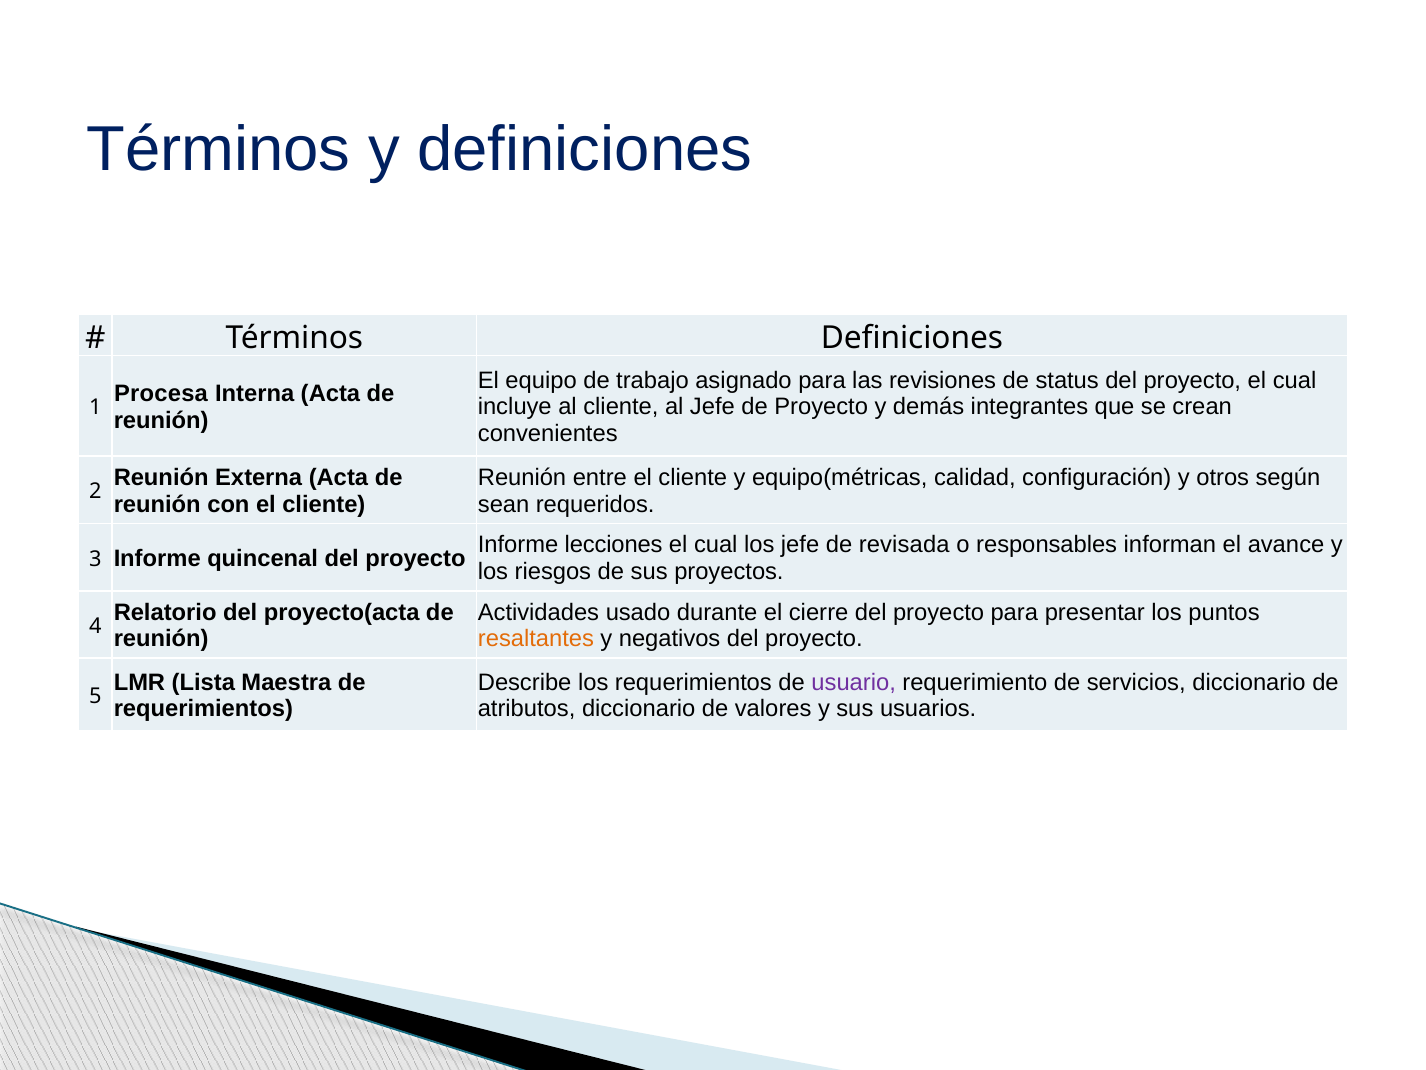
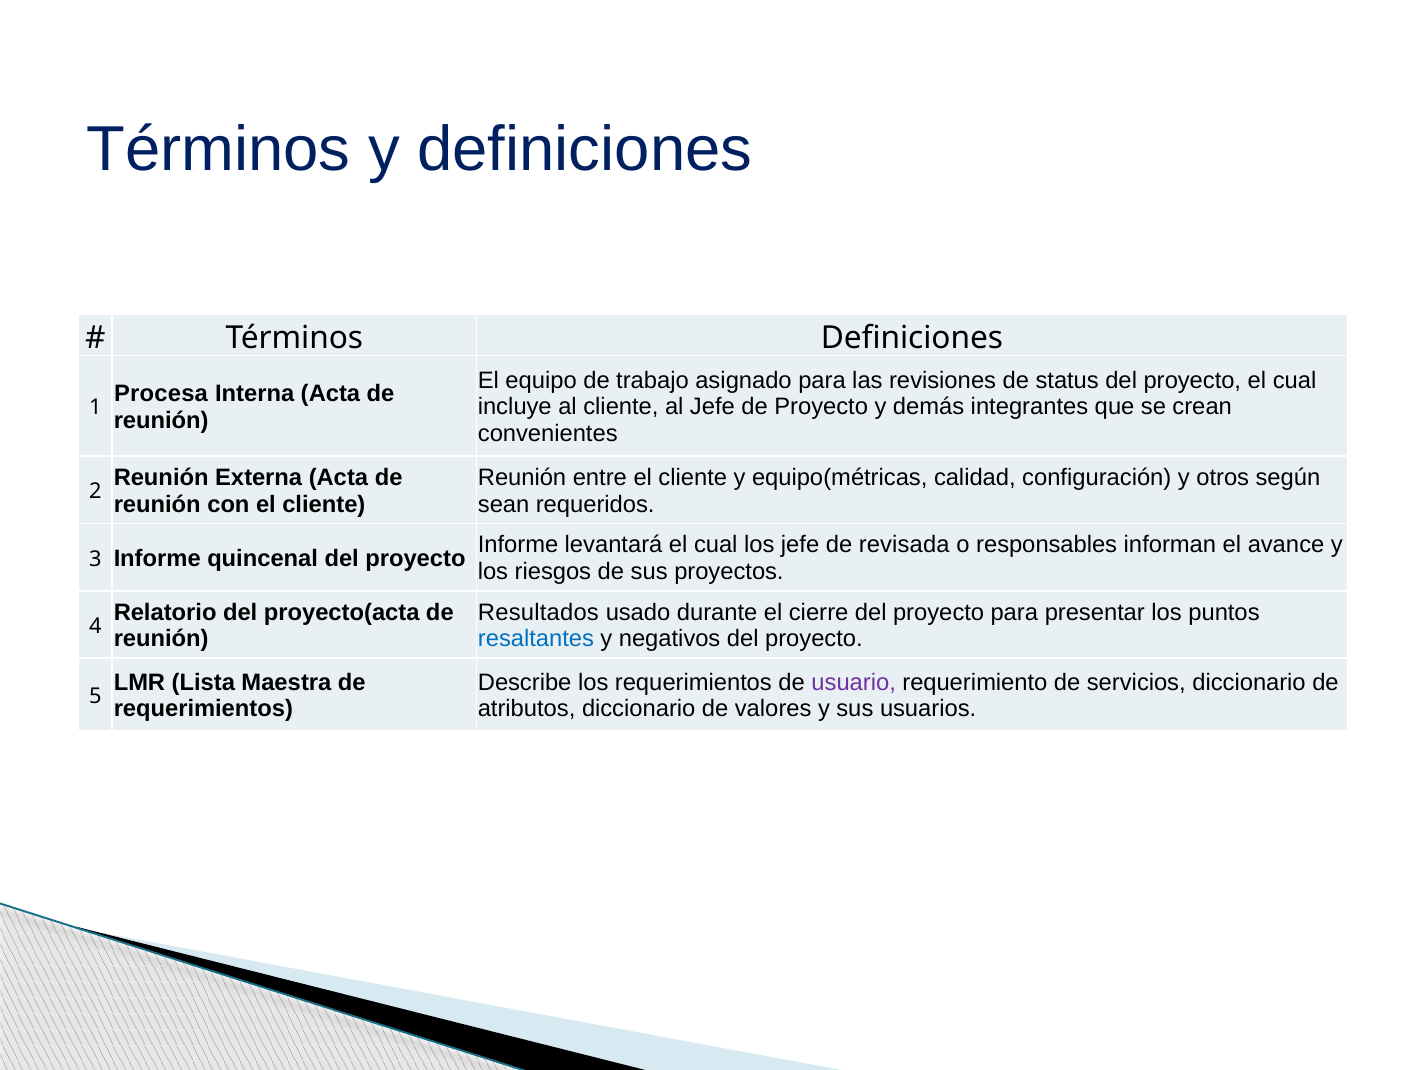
lecciones: lecciones -> levantará
Actividades: Actividades -> Resultados
resaltantes colour: orange -> blue
